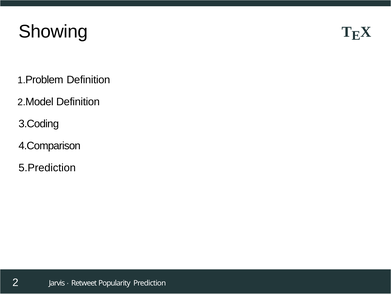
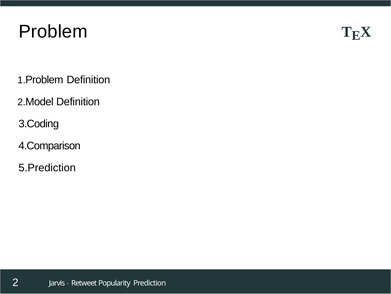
Showing: Showing -> Problem
